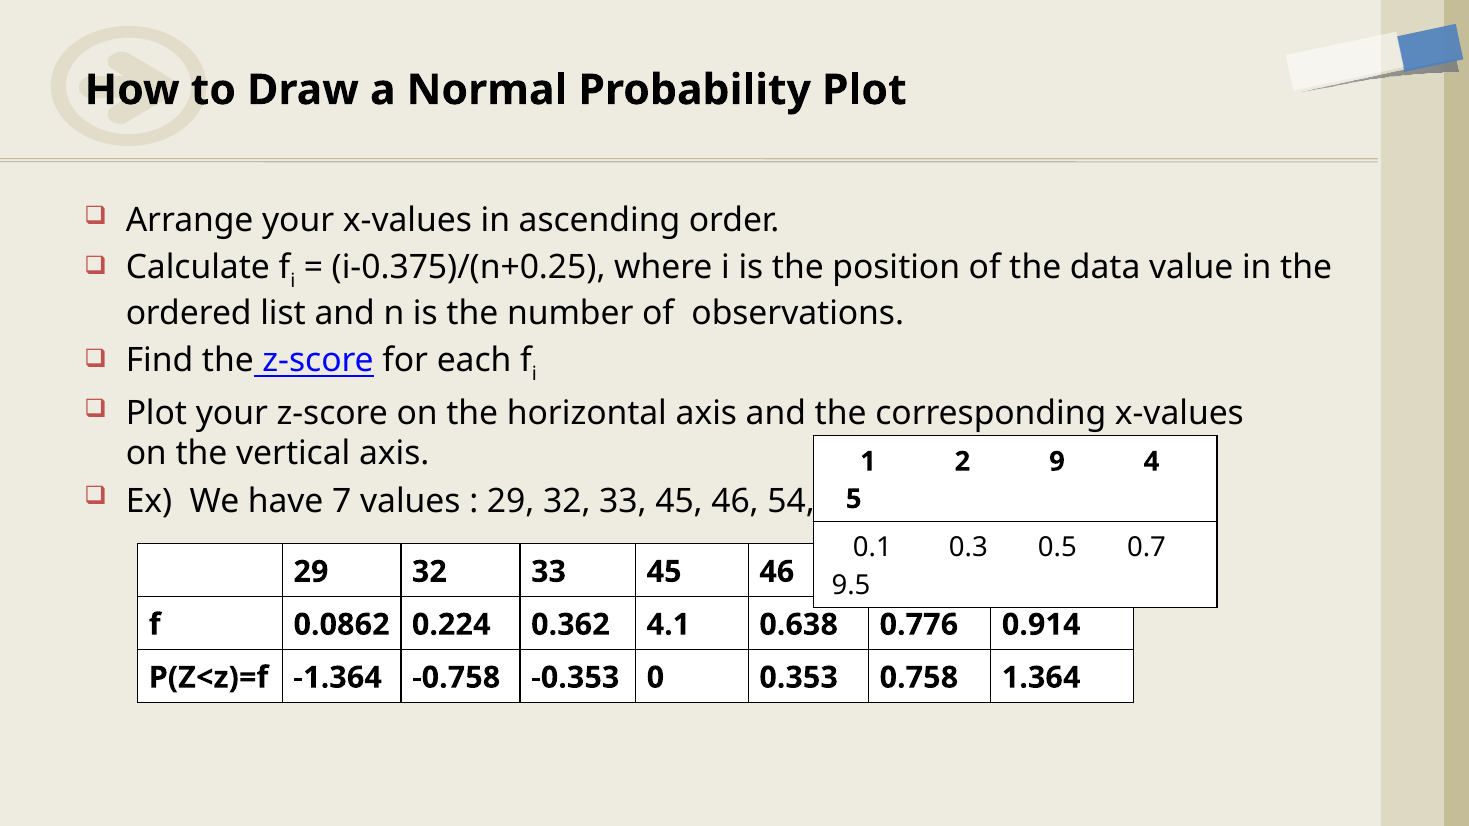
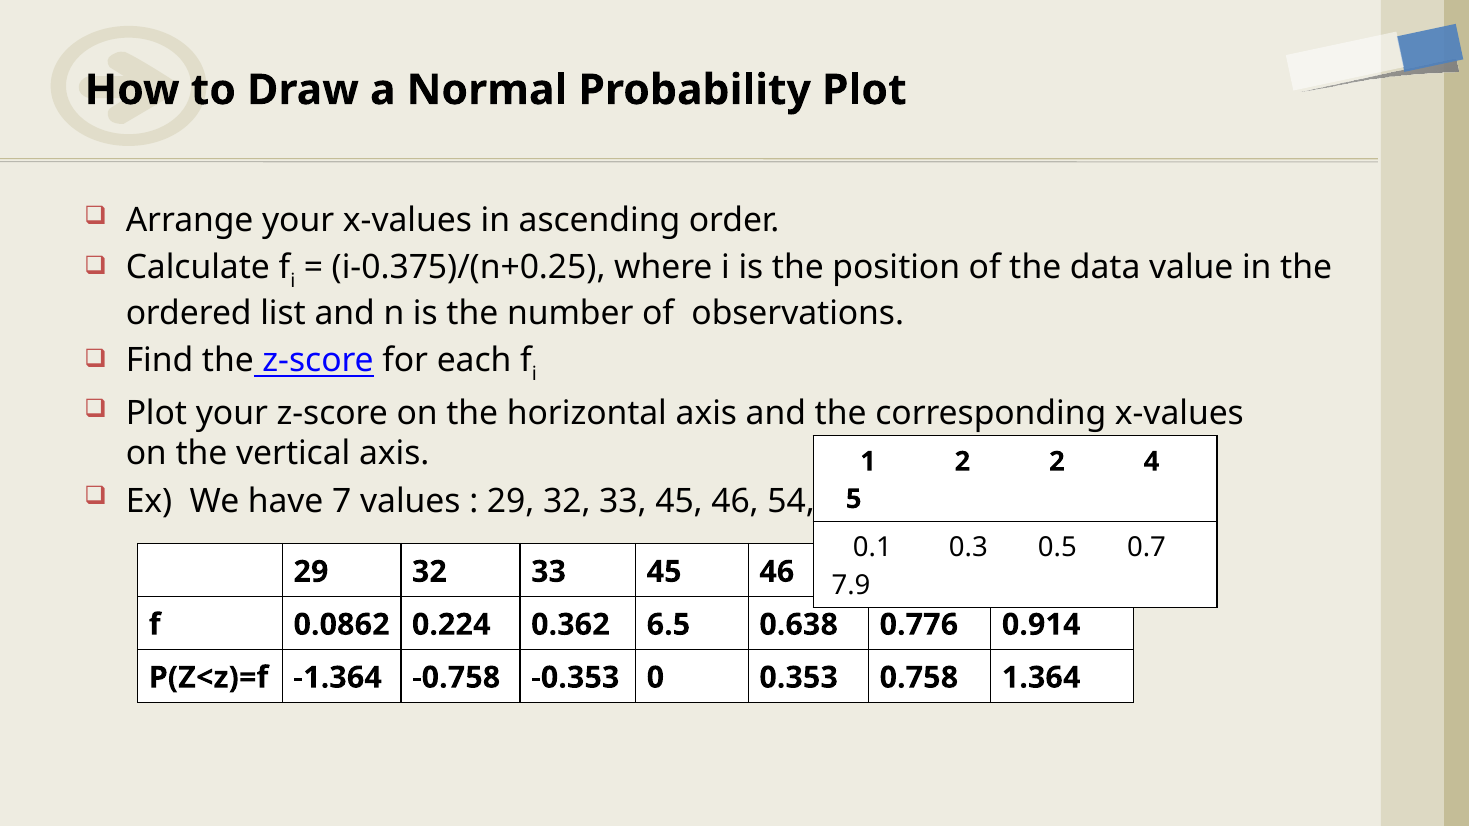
2 9: 9 -> 2
9.5: 9.5 -> 7.9
4.1: 4.1 -> 6.5
